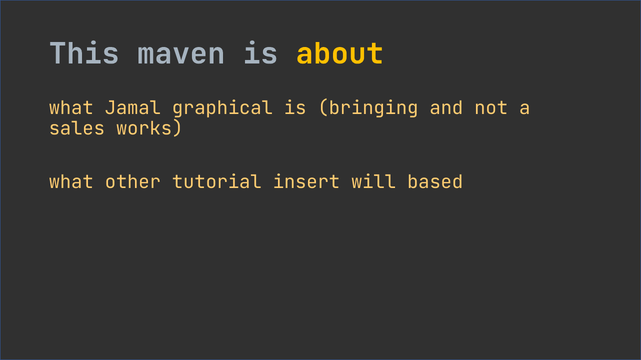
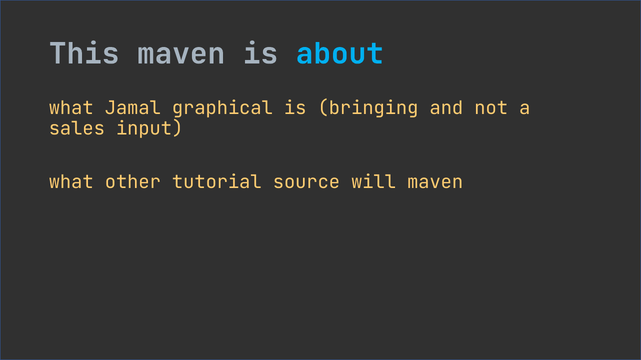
about colour: yellow -> light blue
works: works -> input
insert: insert -> source
will based: based -> maven
